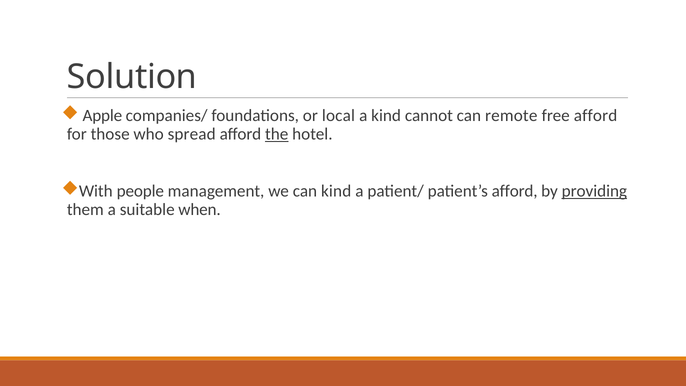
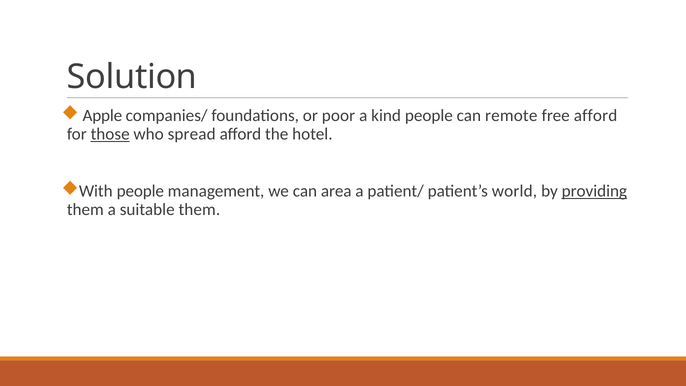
local: local -> poor
kind cannot: cannot -> people
those underline: none -> present
the underline: present -> none
can kind: kind -> area
patient’s afford: afford -> world
suitable when: when -> them
